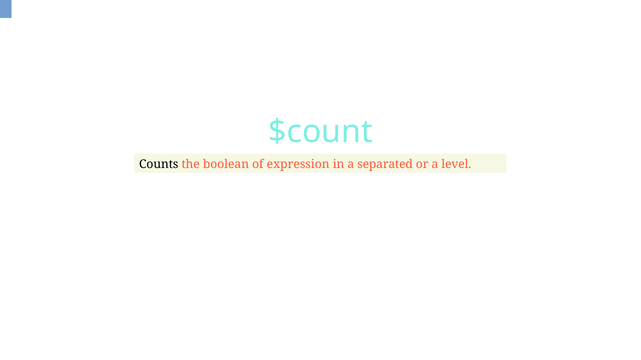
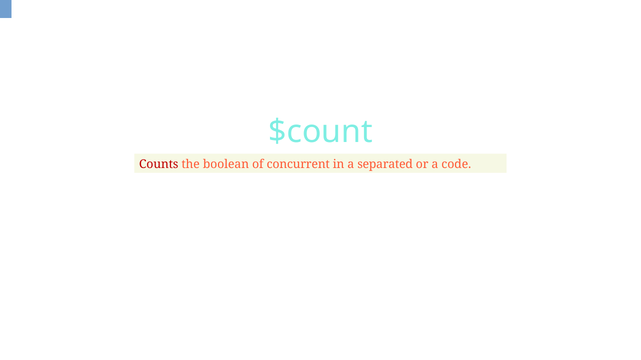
Counts colour: black -> red
expression: expression -> concurrent
level: level -> code
